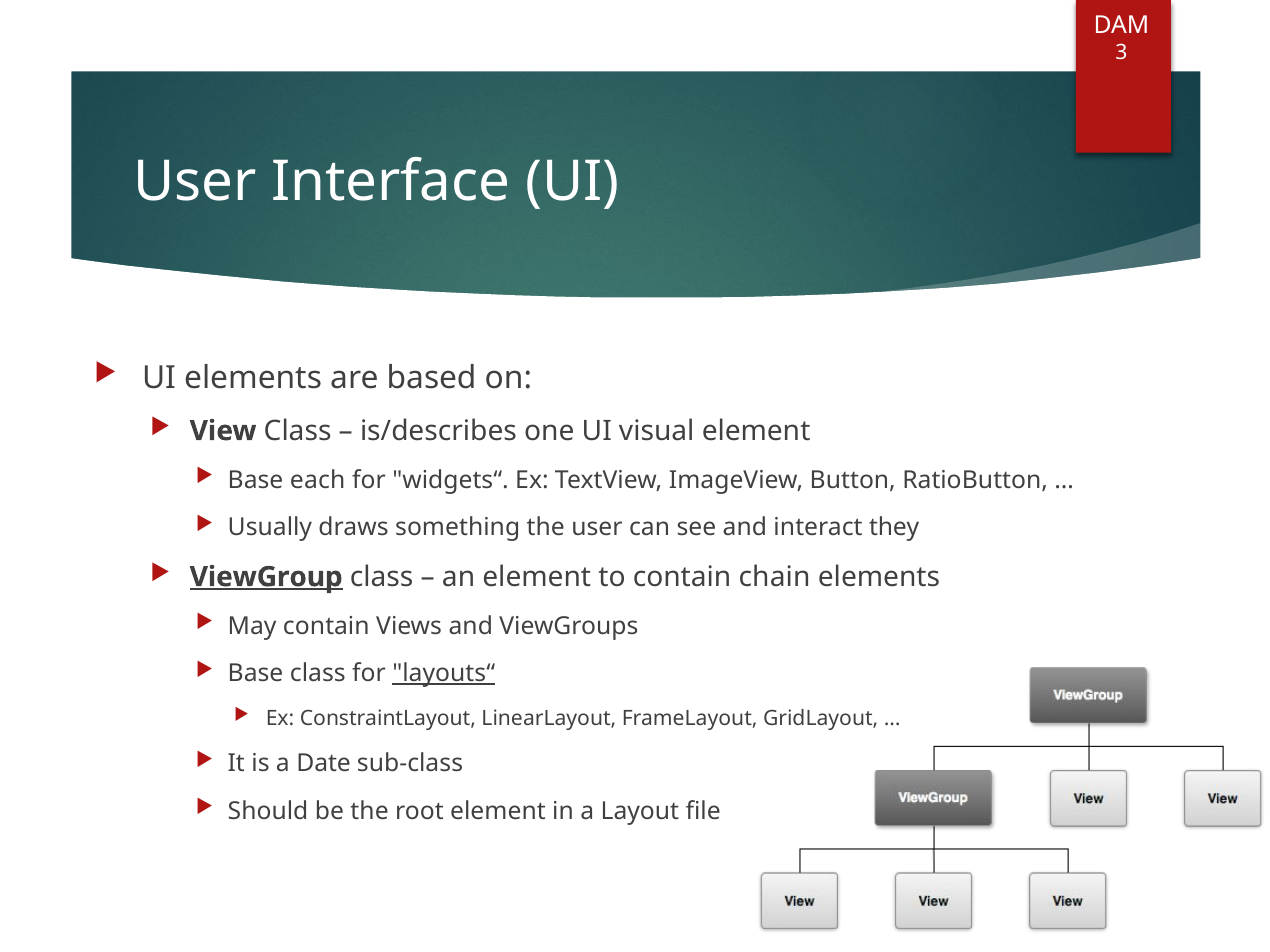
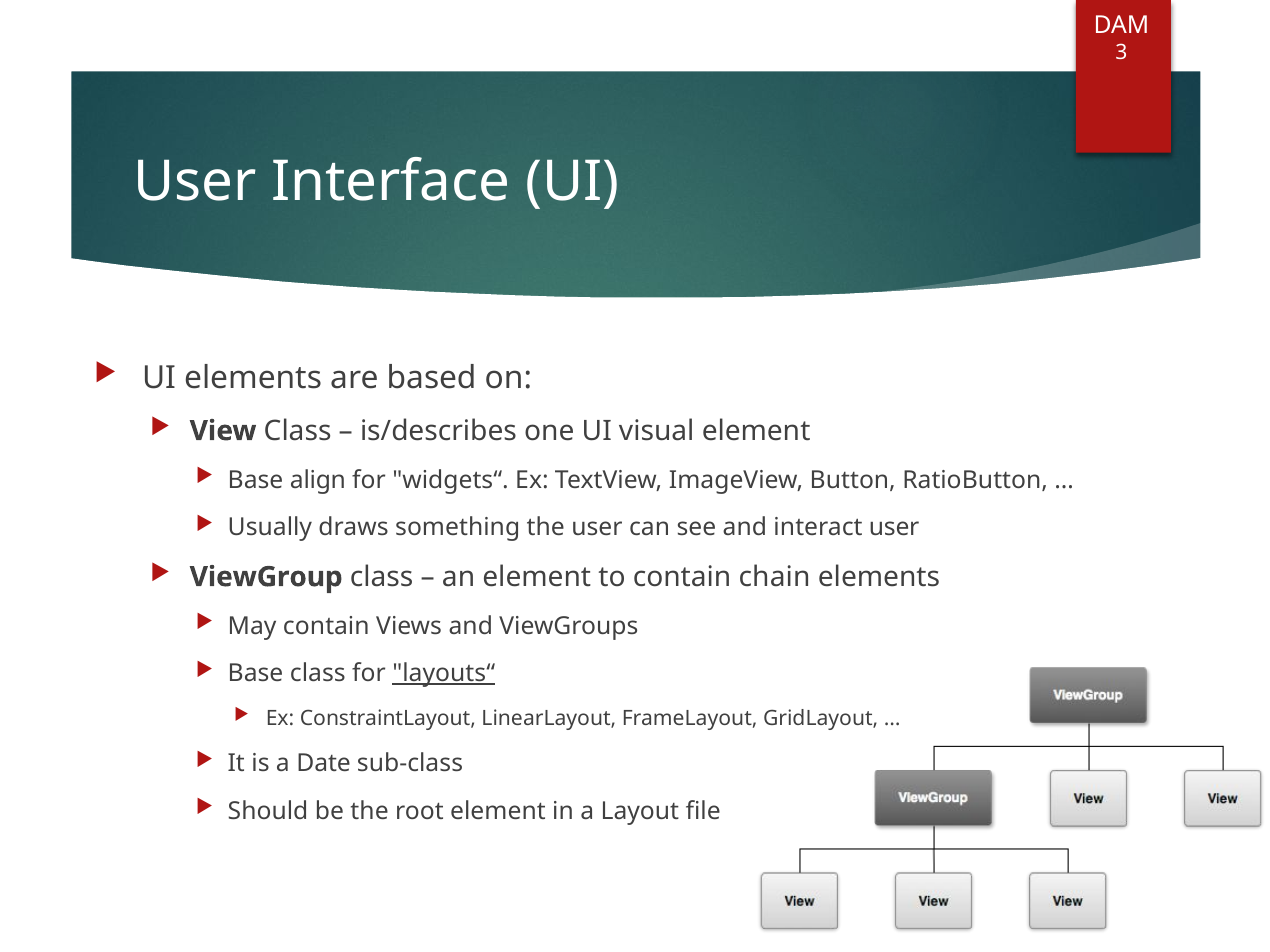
each: each -> align
interact they: they -> user
ViewGroup underline: present -> none
